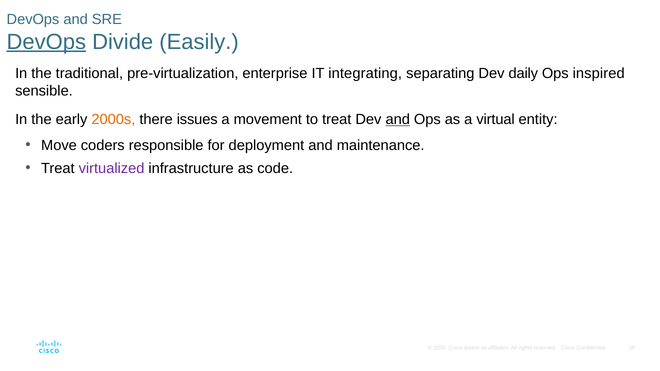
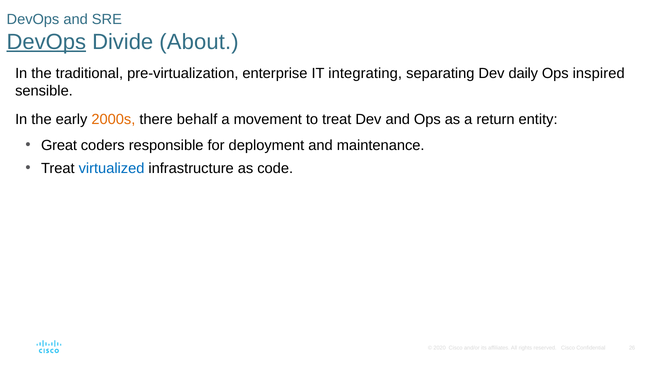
Easily: Easily -> About
issues: issues -> behalf
and at (398, 120) underline: present -> none
virtual: virtual -> return
Move: Move -> Great
virtualized colour: purple -> blue
